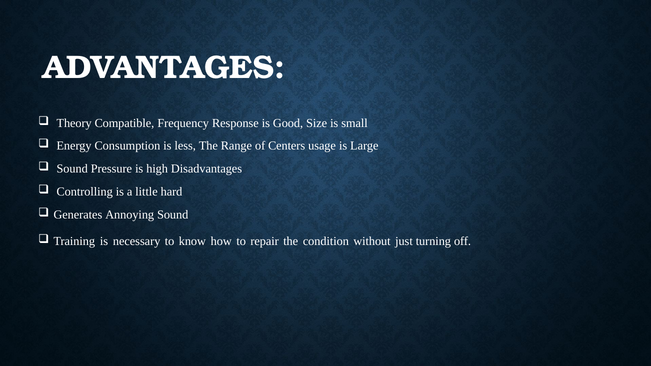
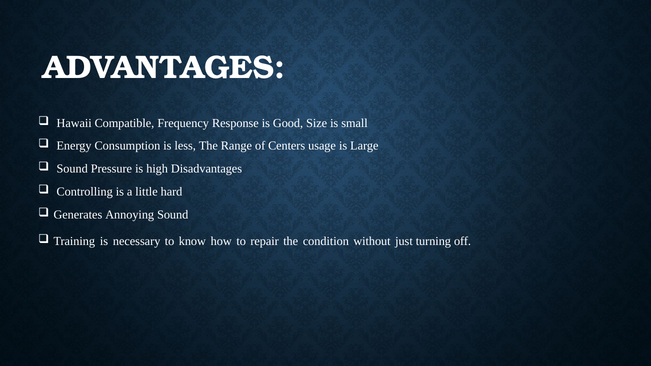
Theory: Theory -> Hawaii
